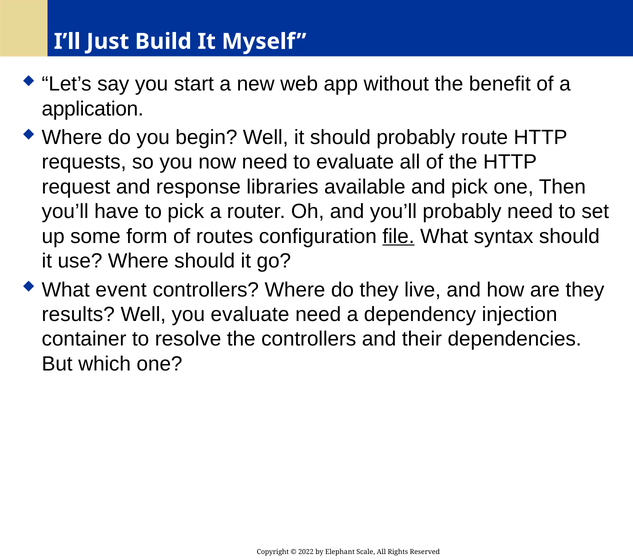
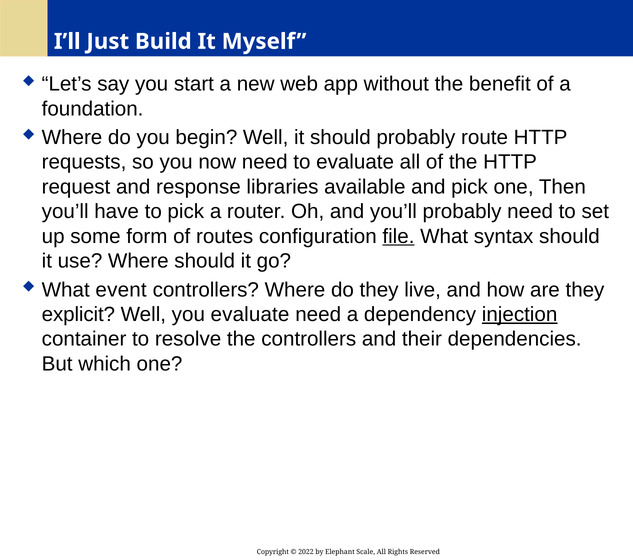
application: application -> foundation
results: results -> explicit
injection underline: none -> present
